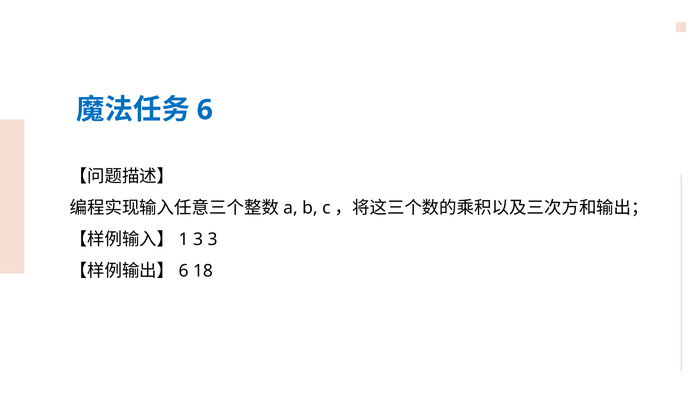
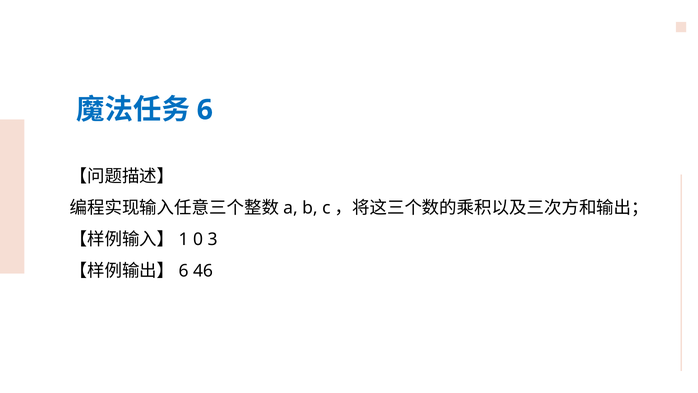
3 at (198, 239): 3 -> 0
18: 18 -> 46
